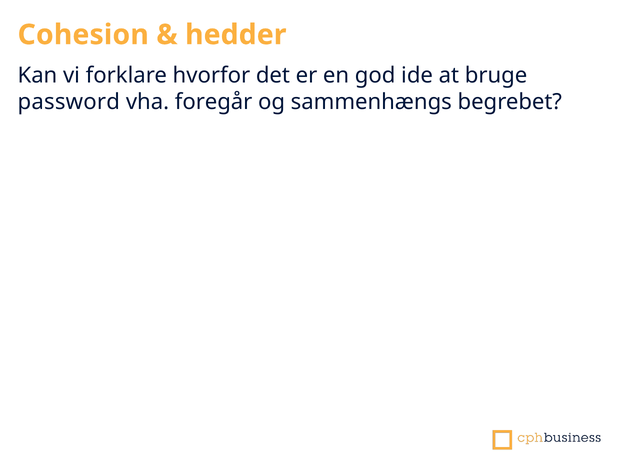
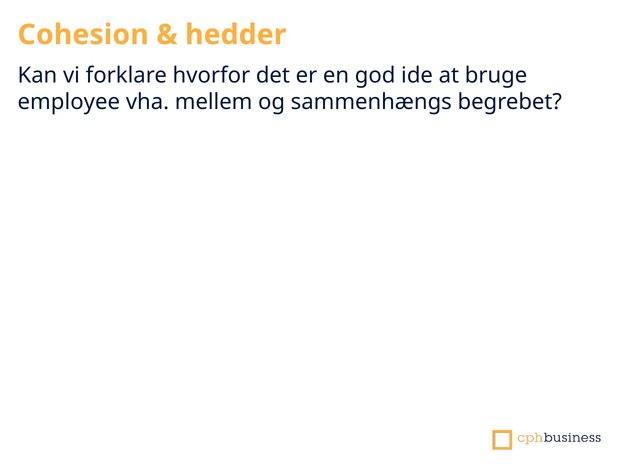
password: password -> employee
foregår: foregår -> mellem
